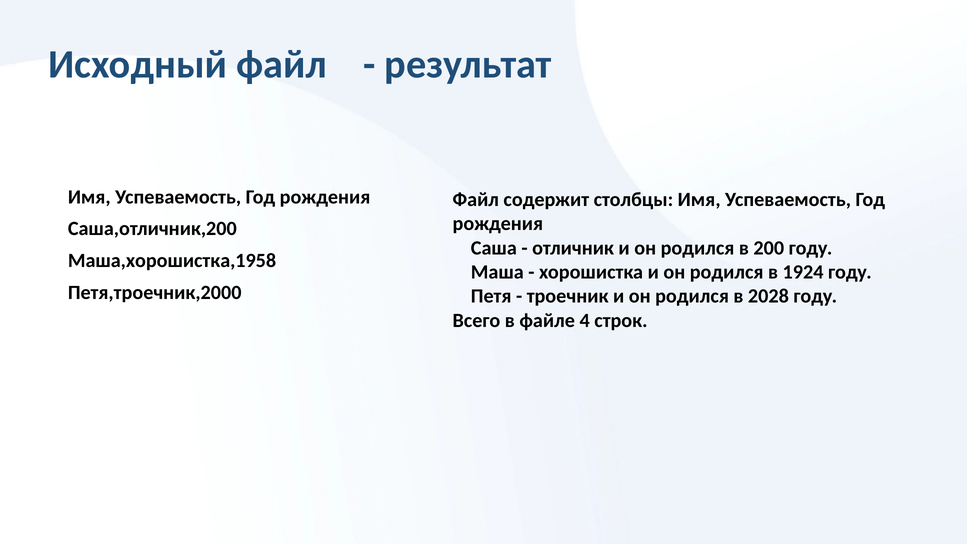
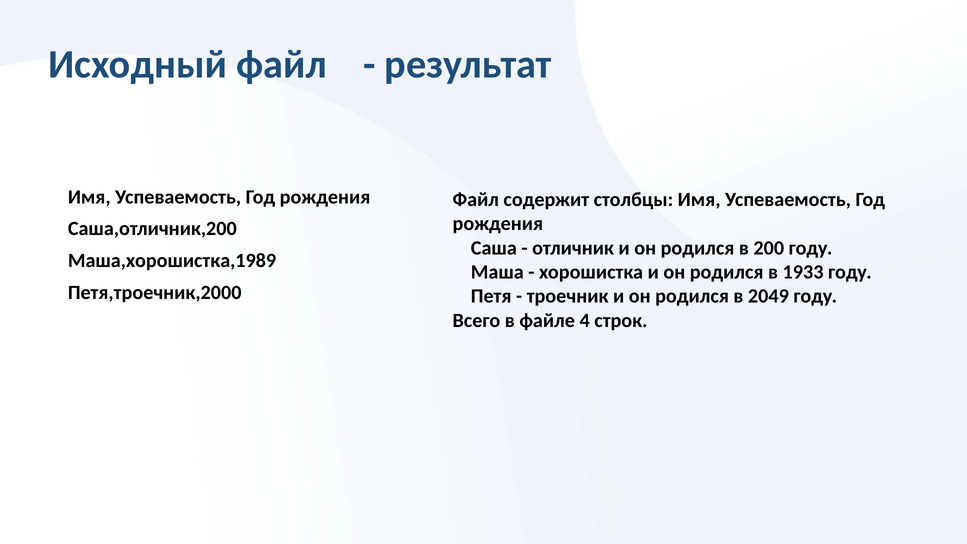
Маша,хорошистка,1958: Маша,хорошистка,1958 -> Маша,хорошистка,1989
1924: 1924 -> 1933
2028: 2028 -> 2049
